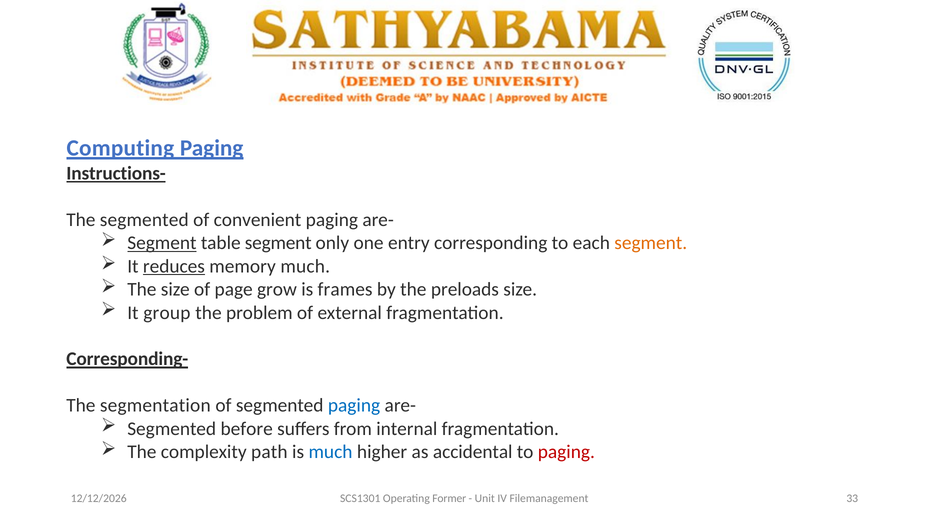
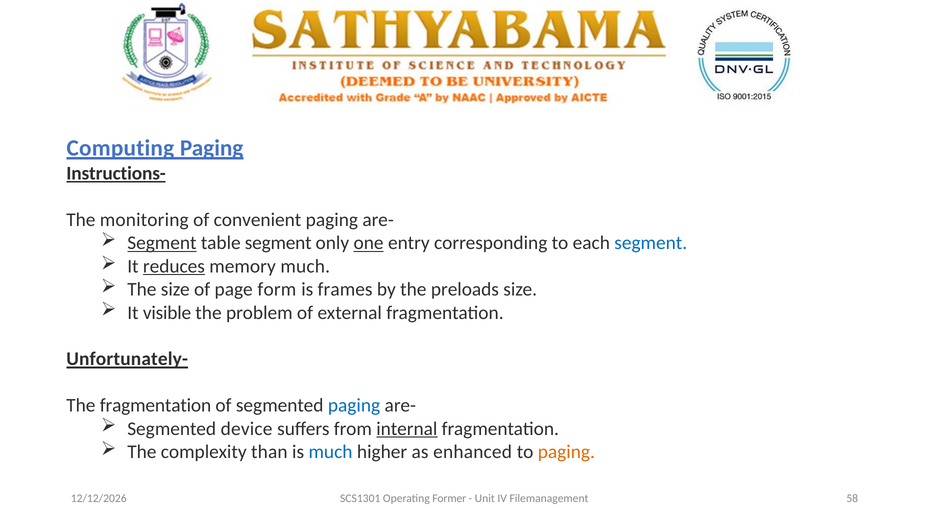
The segmented: segmented -> monitoring
one underline: none -> present
segment at (651, 243) colour: orange -> blue
grow: grow -> form
group: group -> visible
Corresponding-: Corresponding- -> Unfortunately-
The segmentation: segmentation -> fragmentation
before: before -> device
internal underline: none -> present
path: path -> than
accidental: accidental -> enhanced
paging at (566, 452) colour: red -> orange
33: 33 -> 58
